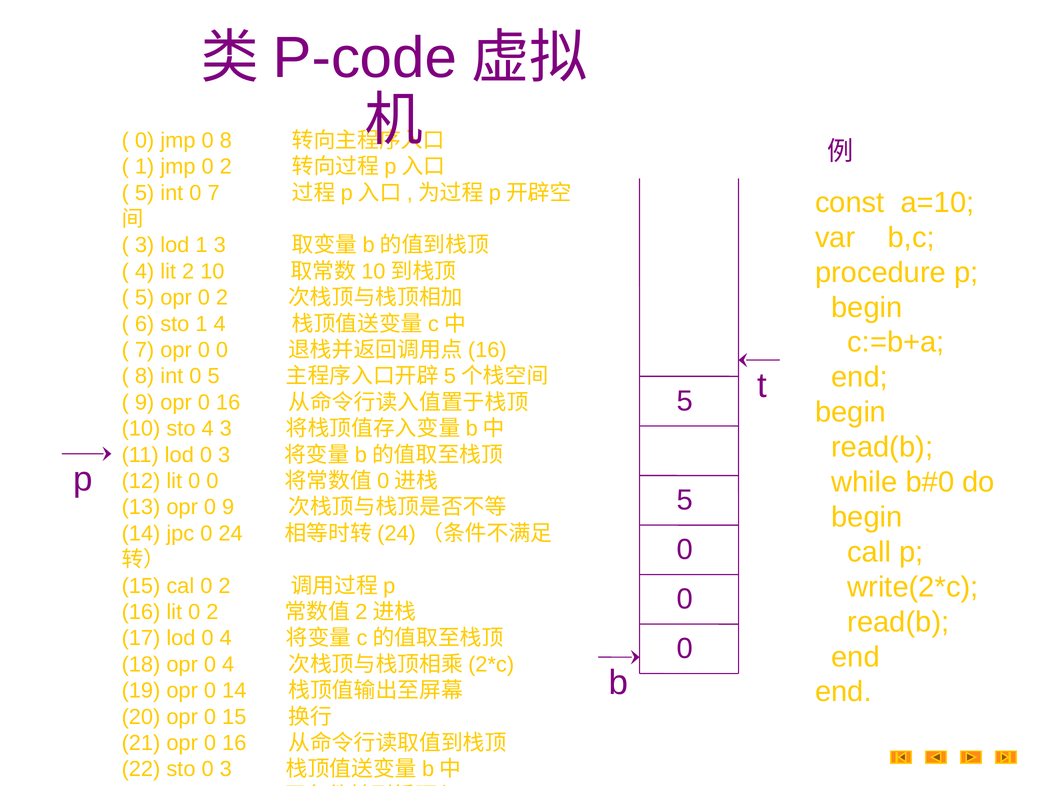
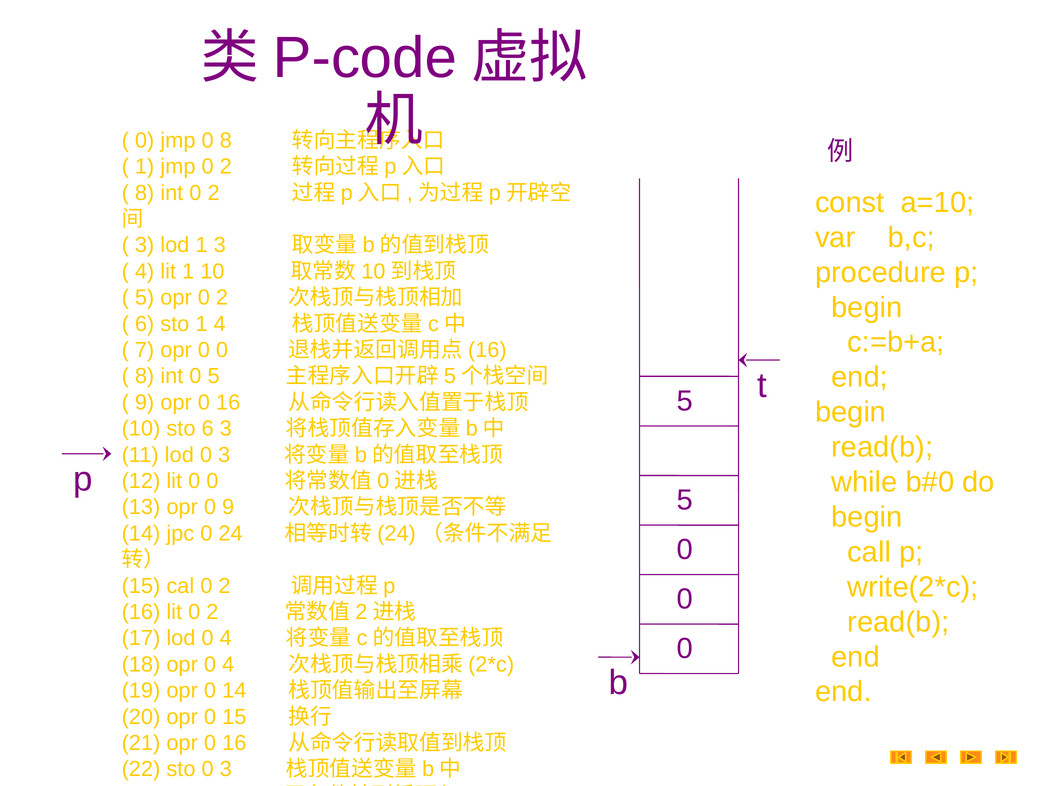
5 at (145, 193): 5 -> 8
int 0 7: 7 -> 2
lit 2: 2 -> 1
sto 4: 4 -> 6
